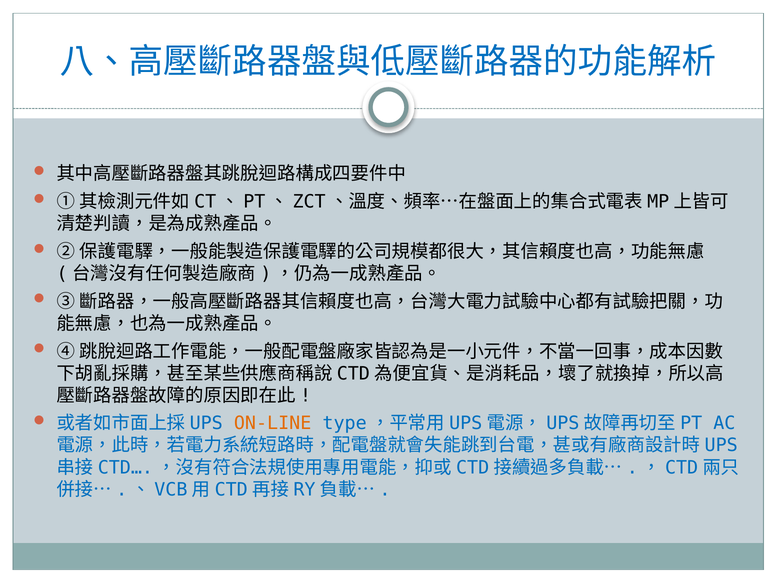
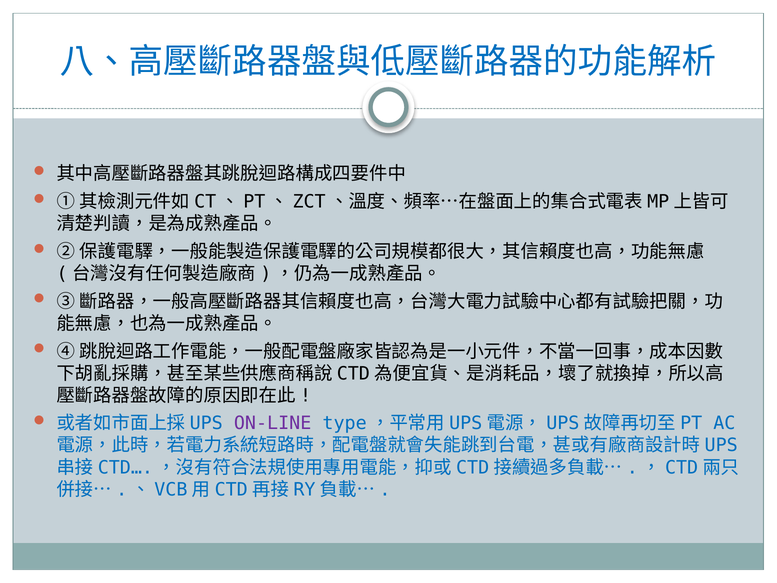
ON-LINE colour: orange -> purple
